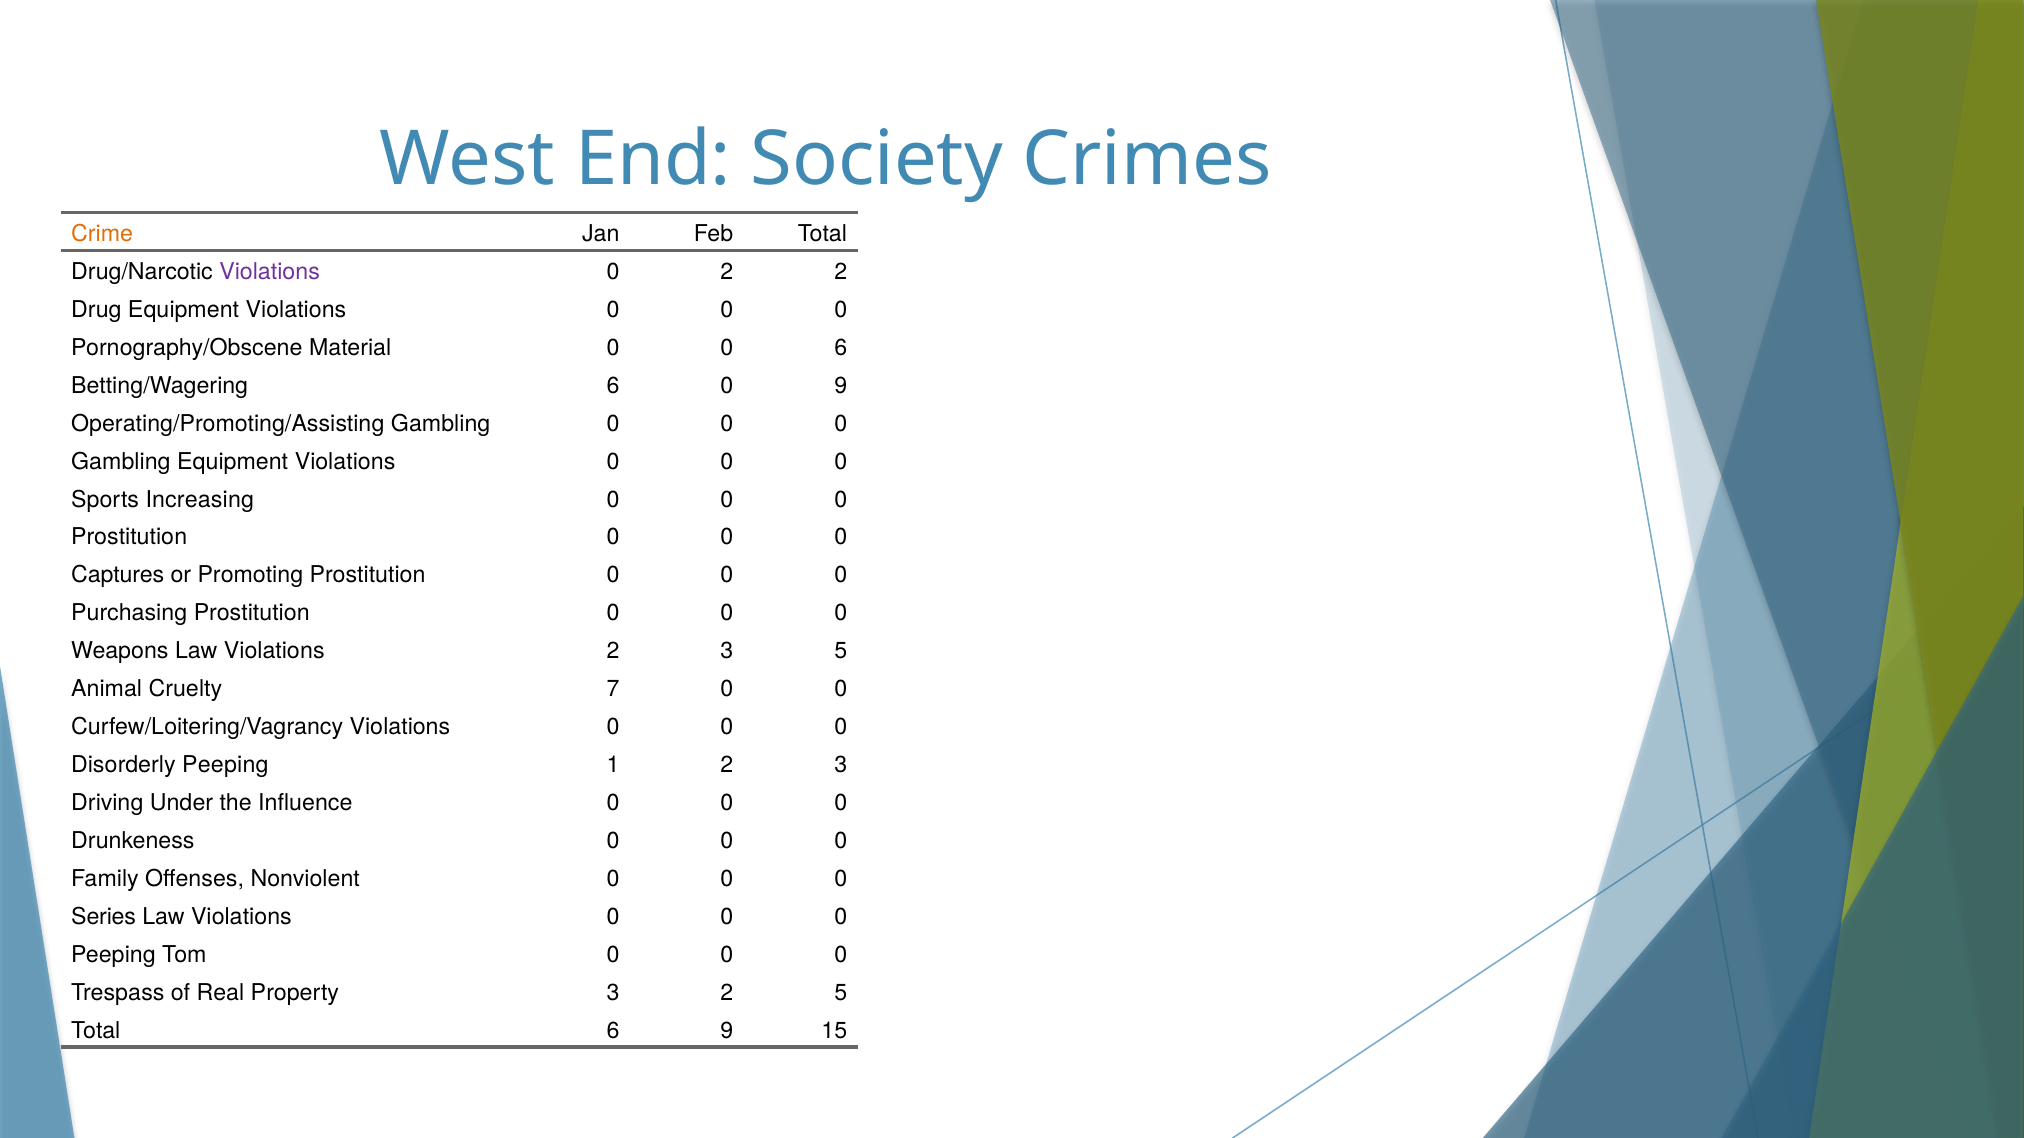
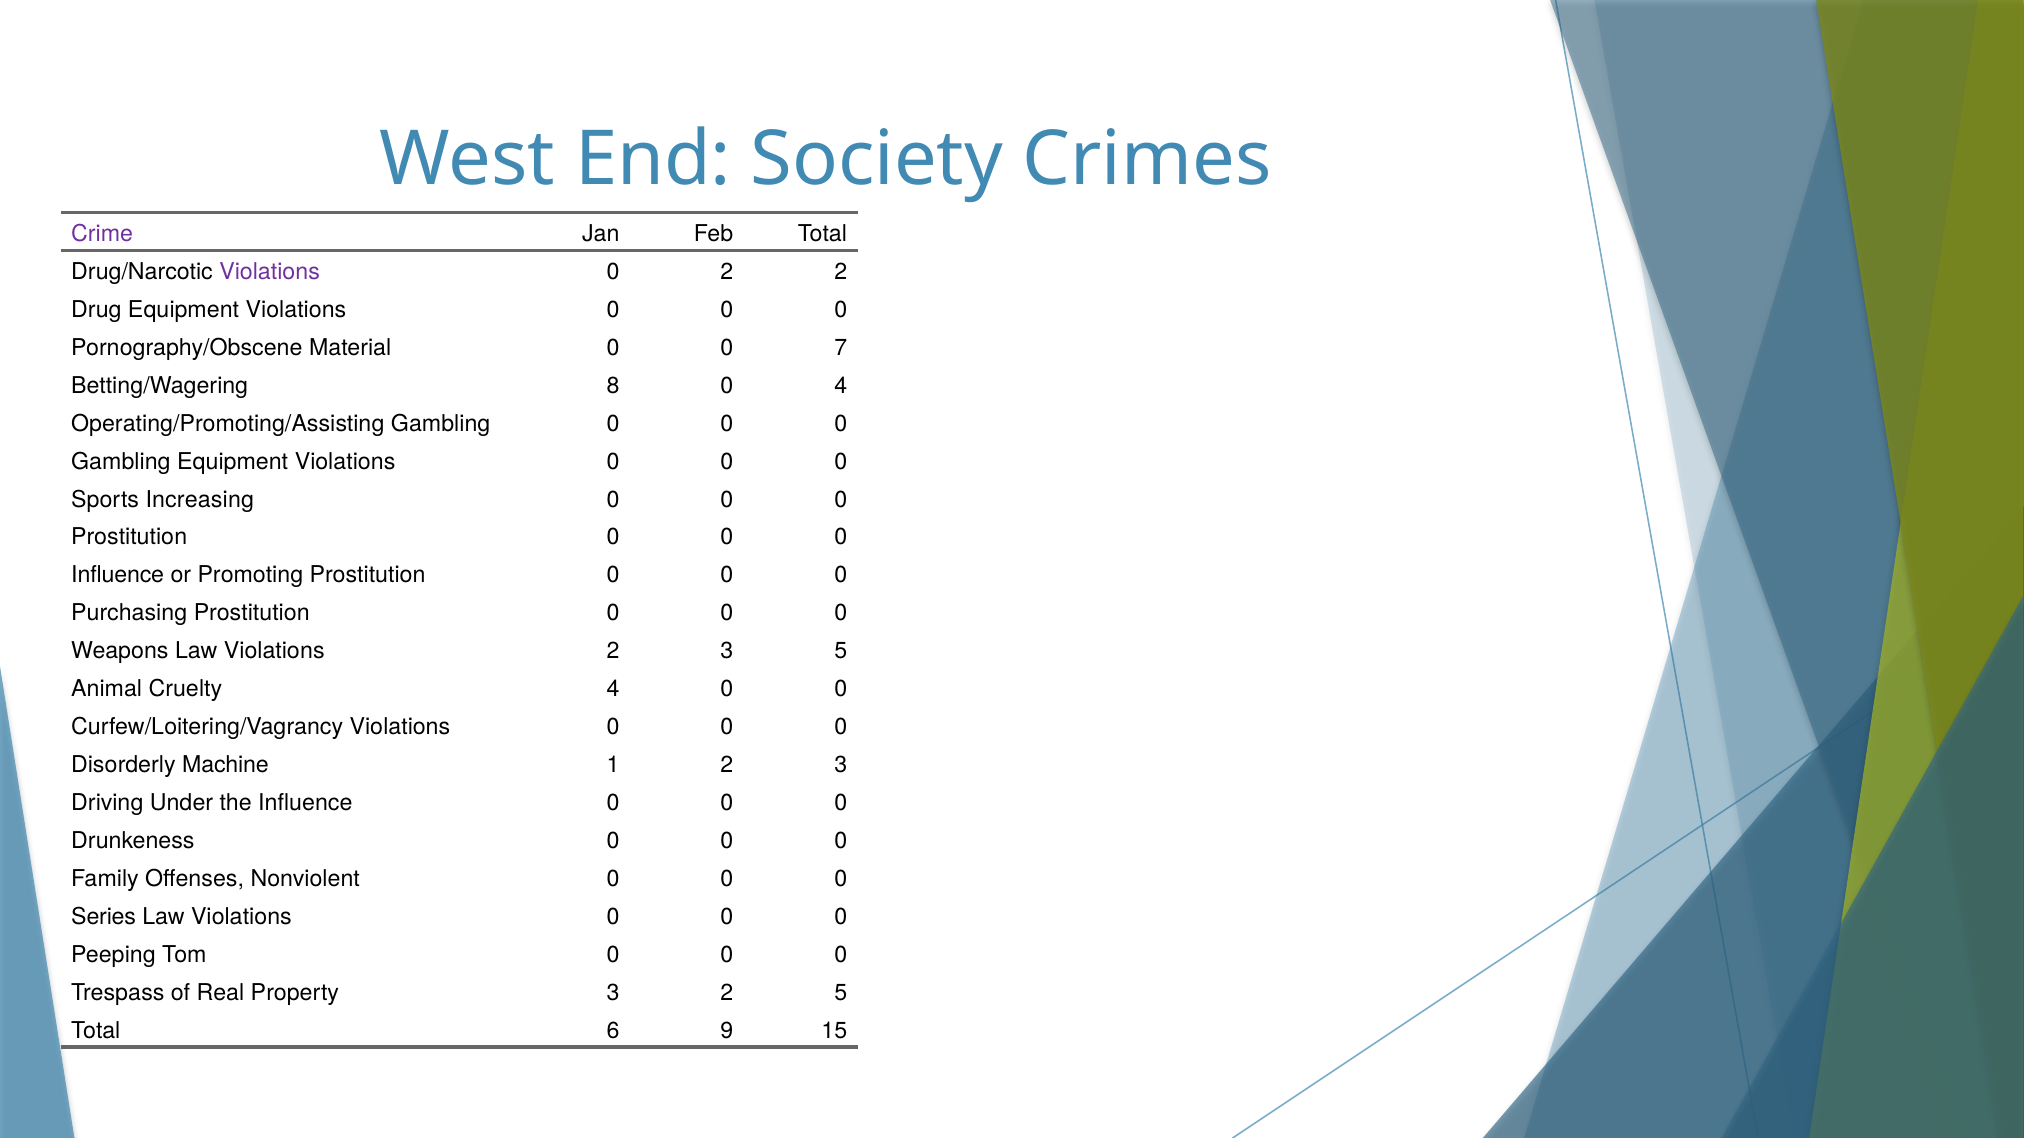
Crime colour: orange -> purple
0 6: 6 -> 7
Betting/Wagering 6: 6 -> 8
0 9: 9 -> 4
Captures at (118, 576): Captures -> Influence
Cruelty 7: 7 -> 4
Disorderly Peeping: Peeping -> Machine
